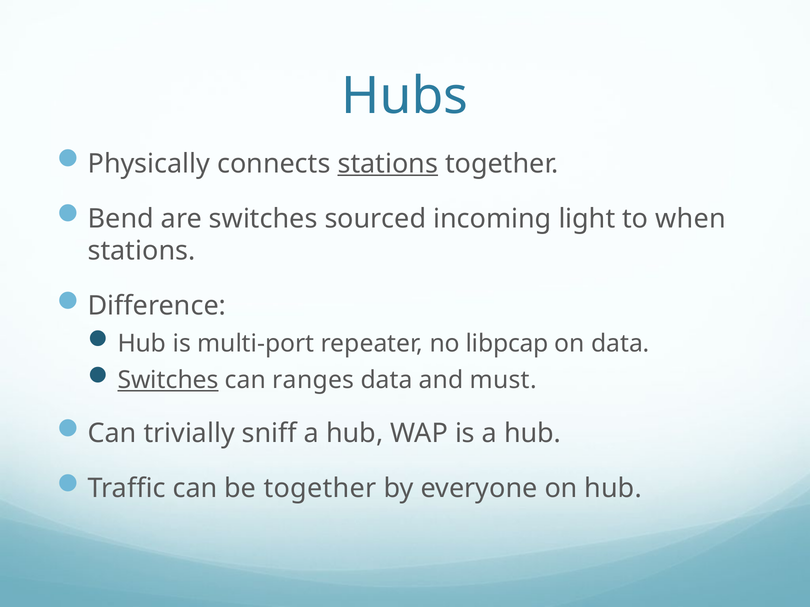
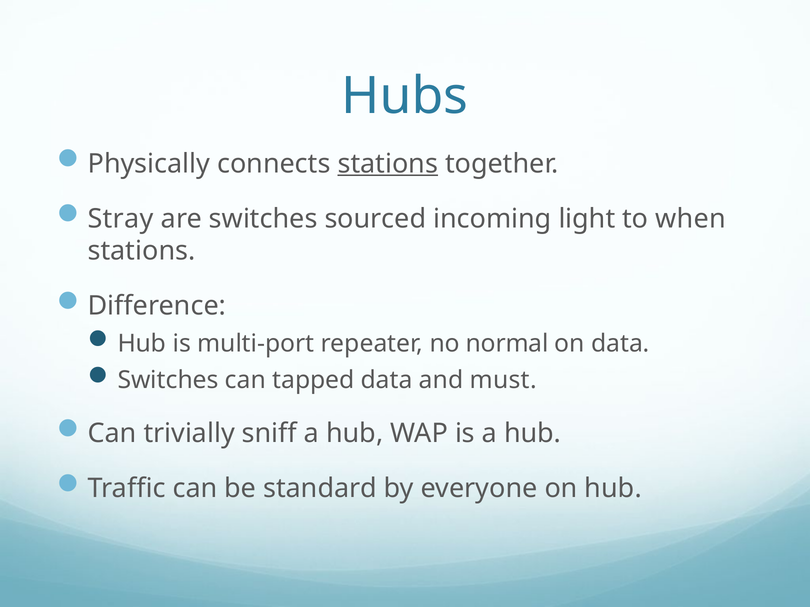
Bend: Bend -> Stray
libpcap: libpcap -> normal
Switches at (168, 380) underline: present -> none
ranges: ranges -> tapped
be together: together -> standard
